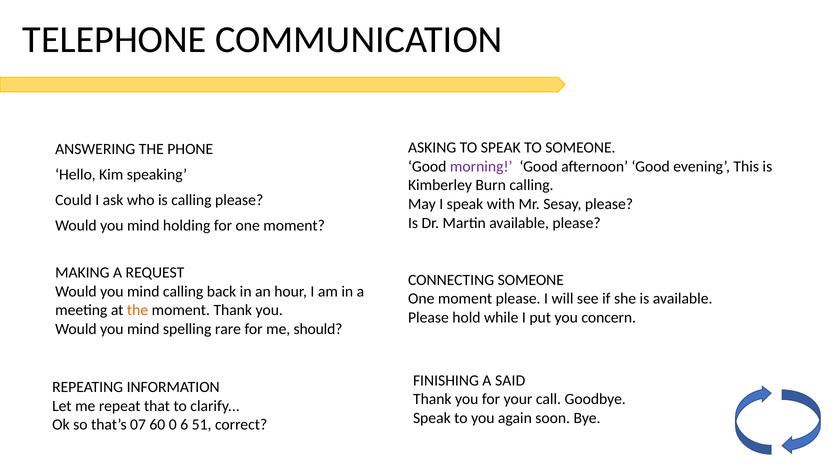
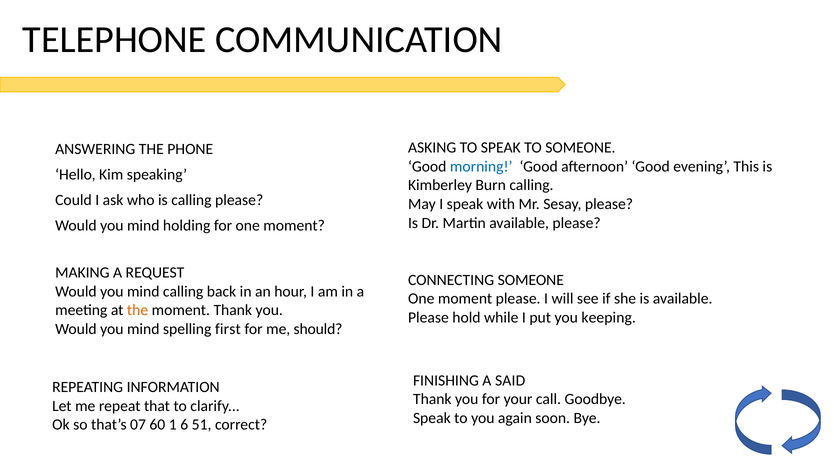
morning colour: purple -> blue
concern: concern -> keeping
rare: rare -> first
0: 0 -> 1
